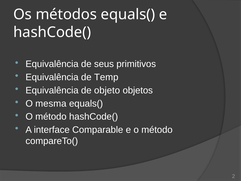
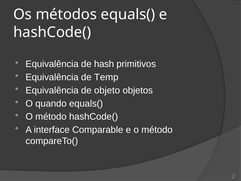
seus: seus -> hash
mesma: mesma -> quando
